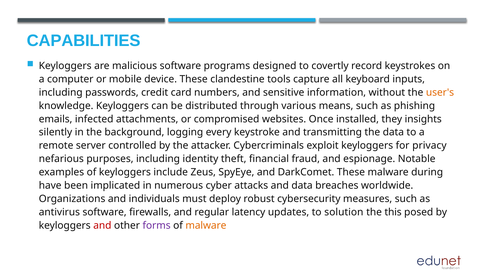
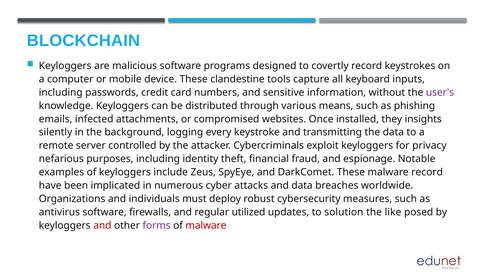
CAPABILITIES: CAPABILITIES -> BLOCKCHAIN
user's colour: orange -> purple
during at (427, 172): during -> record
latency: latency -> utilized
this: this -> like
malware at (206, 226) colour: orange -> red
